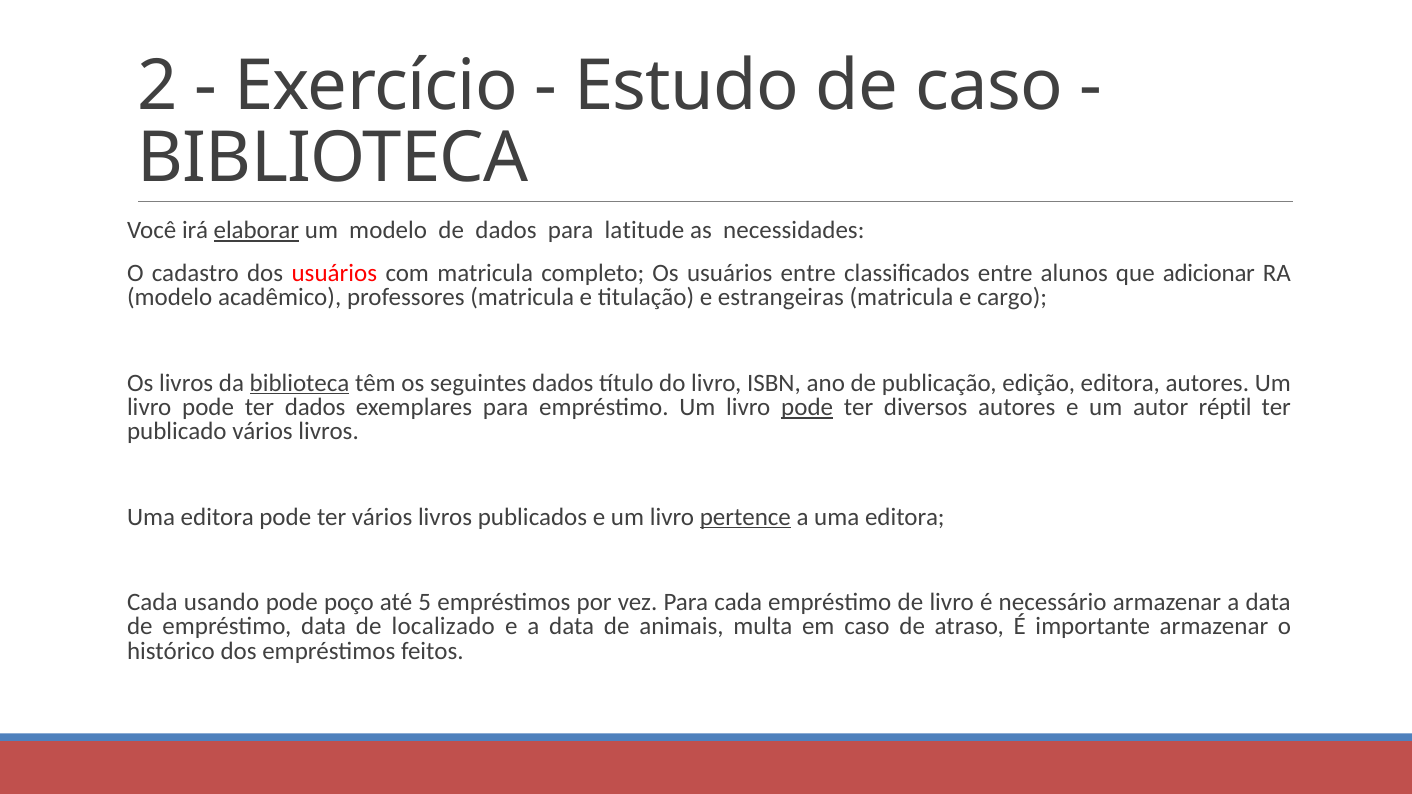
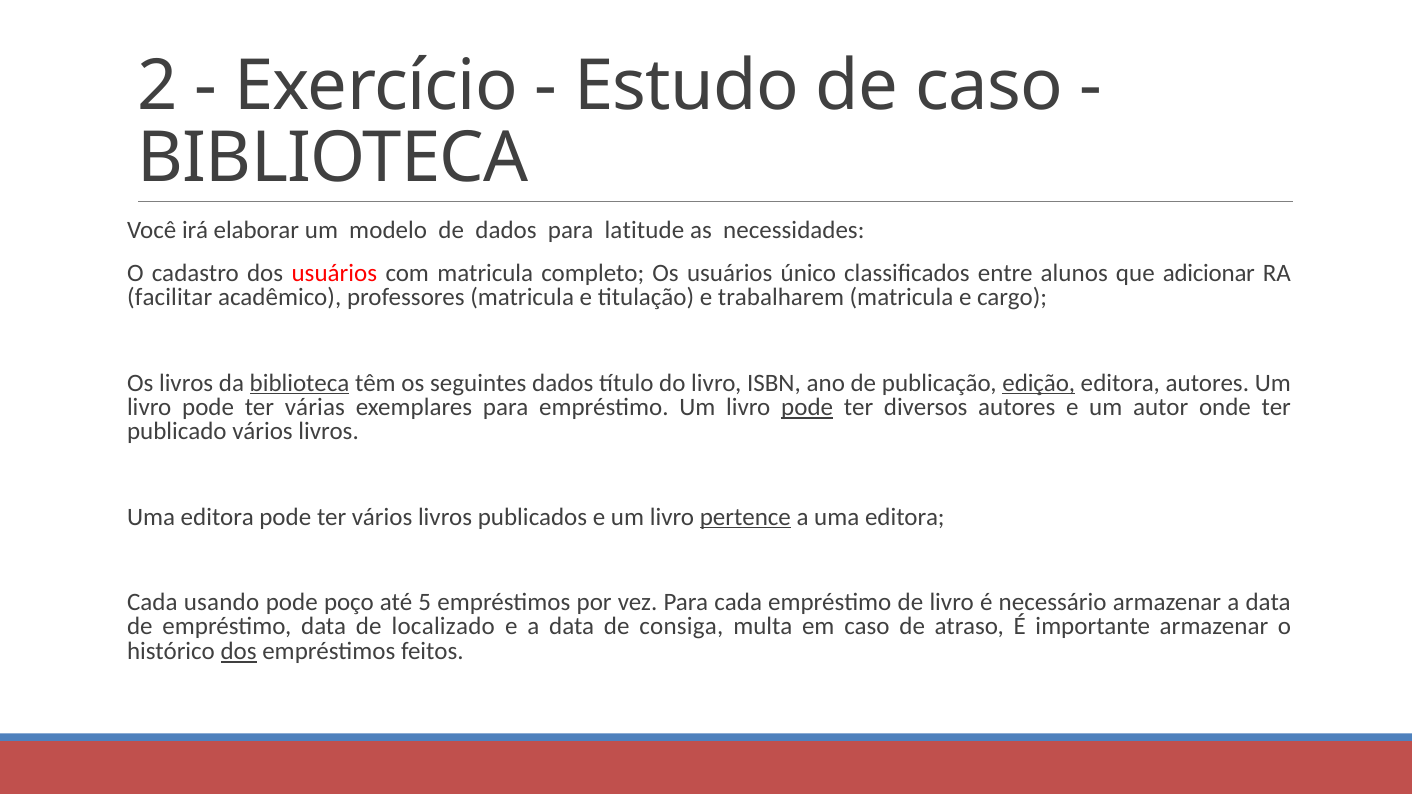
elaborar underline: present -> none
usuários entre: entre -> único
modelo at (170, 297): modelo -> facilitar
estrangeiras: estrangeiras -> trabalharem
edição underline: none -> present
ter dados: dados -> várias
réptil: réptil -> onde
animais: animais -> consiga
dos at (239, 651) underline: none -> present
